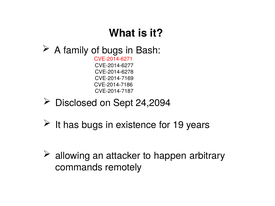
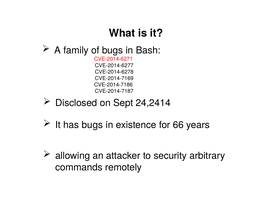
24,2094: 24,2094 -> 24,2414
19: 19 -> 66
happen: happen -> security
